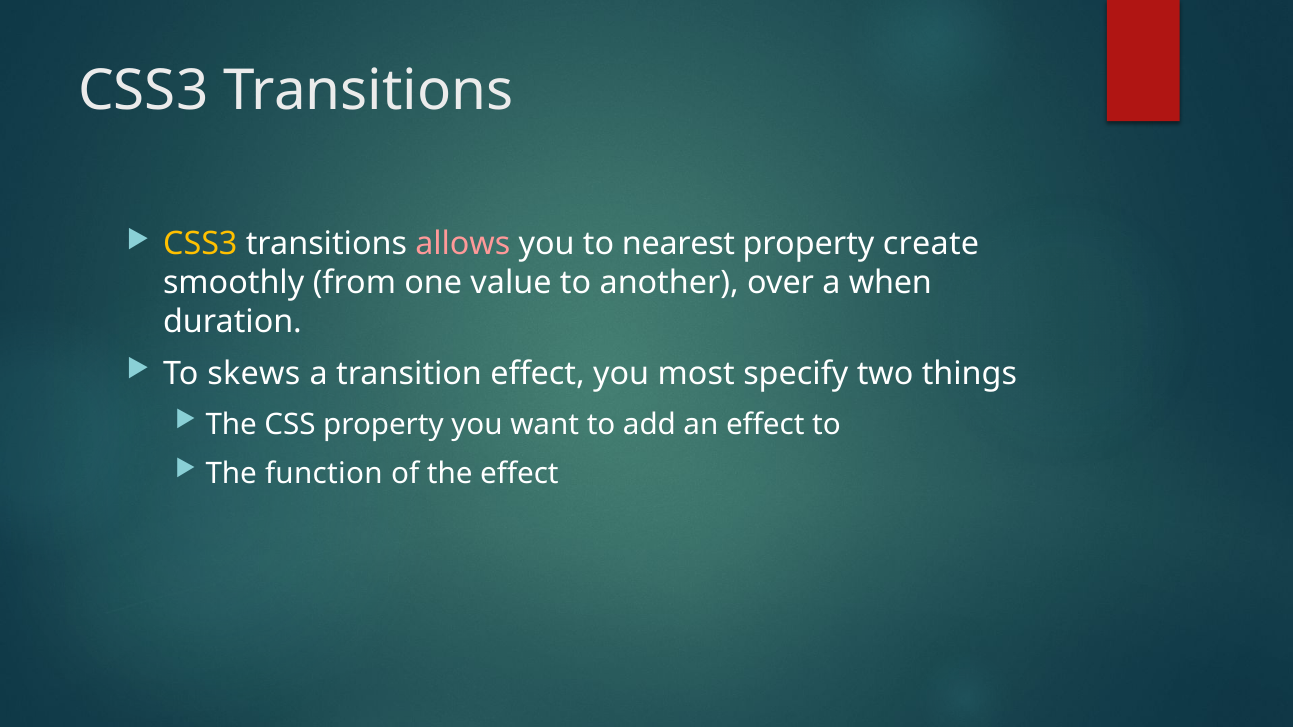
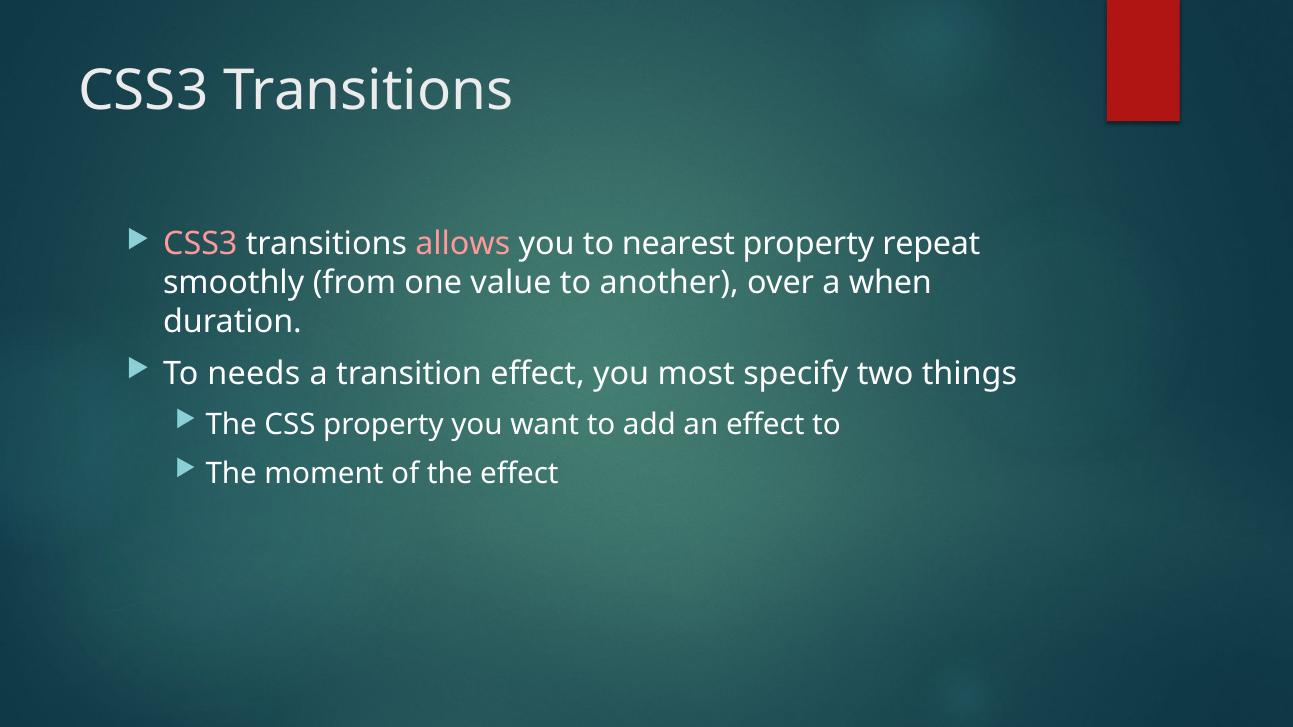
CSS3 at (200, 244) colour: yellow -> pink
create: create -> repeat
skews: skews -> needs
function: function -> moment
